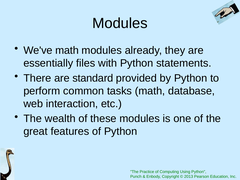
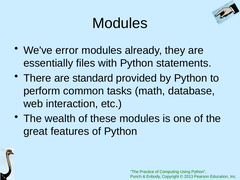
We've math: math -> error
